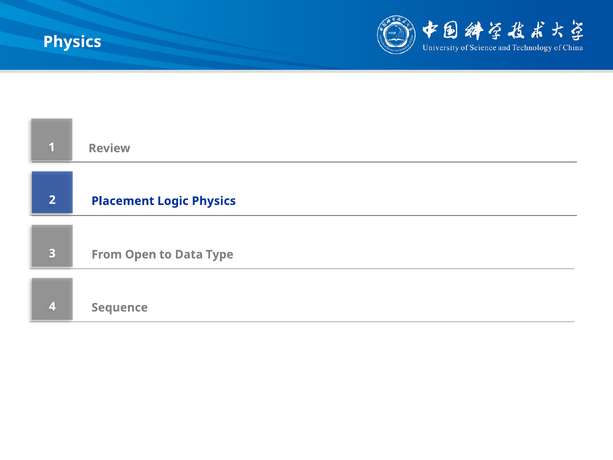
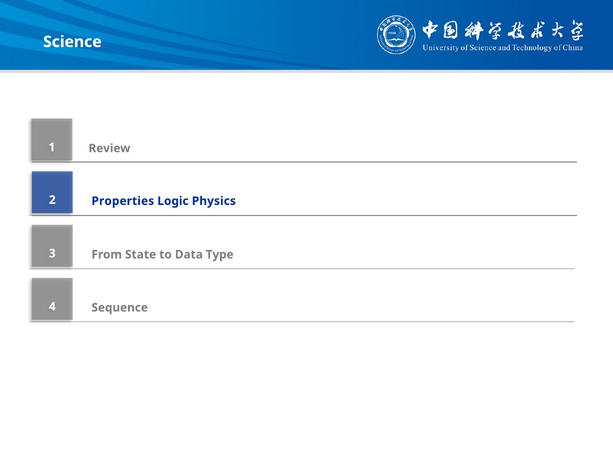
Physics at (72, 42): Physics -> Science
Placement: Placement -> Properties
Open: Open -> State
